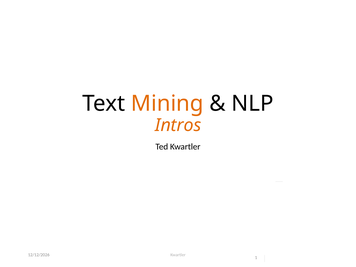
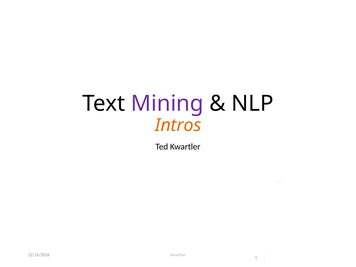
Mining colour: orange -> purple
